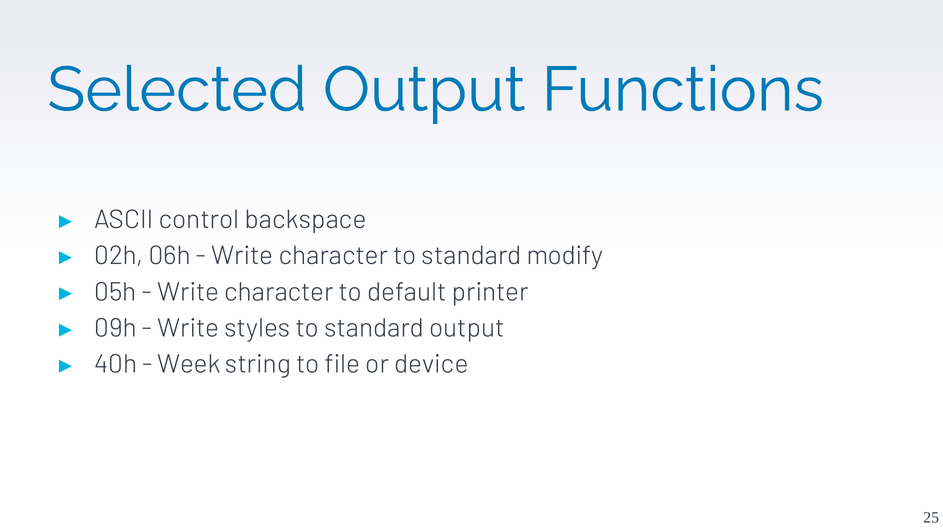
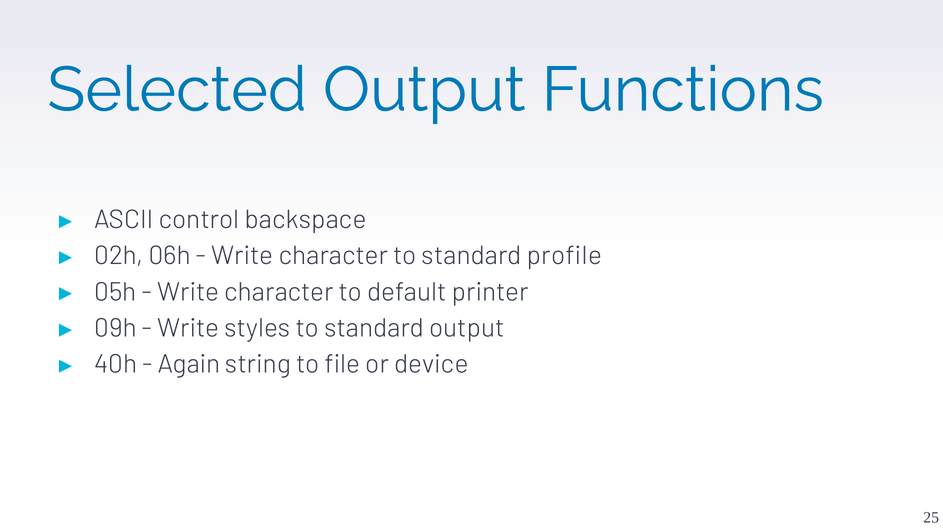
modify: modify -> profile
Week: Week -> Again
